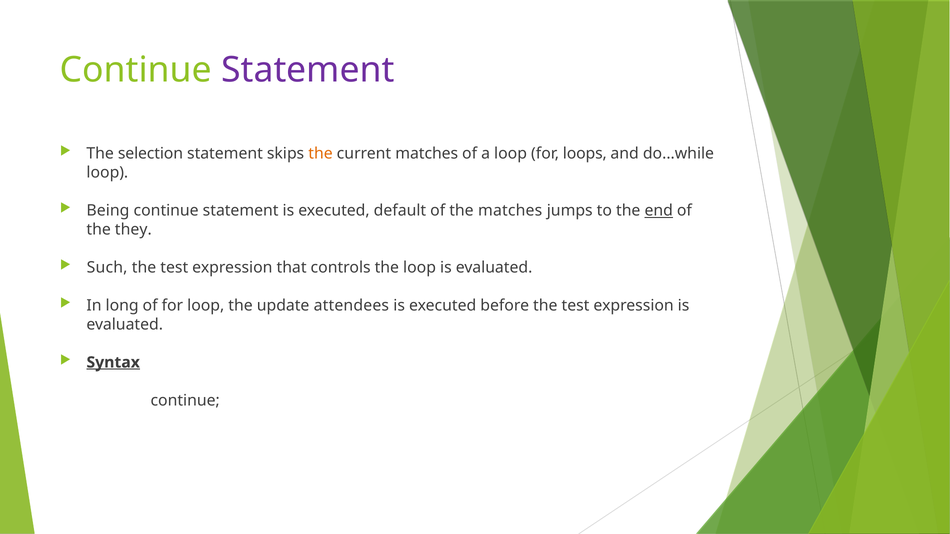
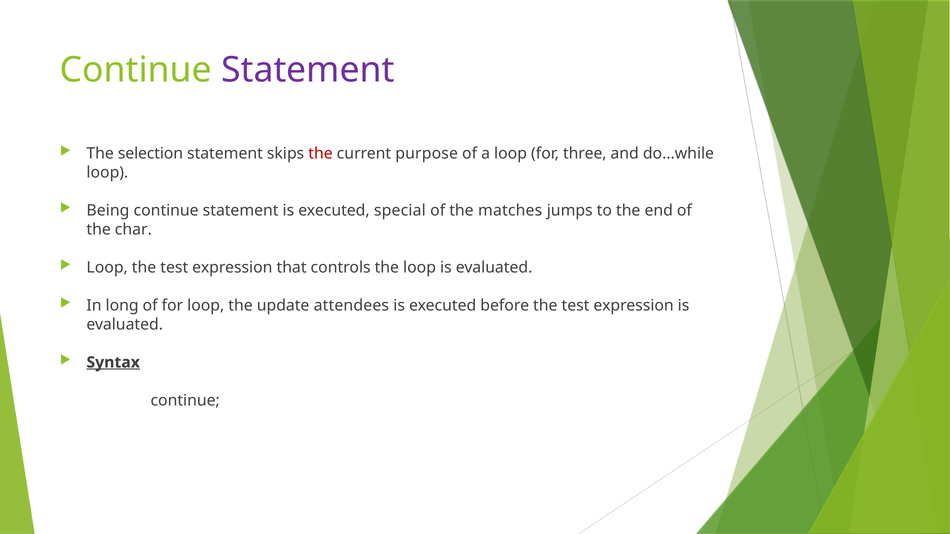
the at (321, 154) colour: orange -> red
current matches: matches -> purpose
loops: loops -> three
default: default -> special
end underline: present -> none
they: they -> char
Such at (107, 268): Such -> Loop
